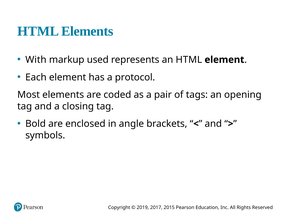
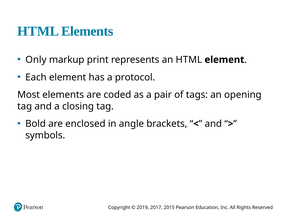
With: With -> Only
used: used -> print
